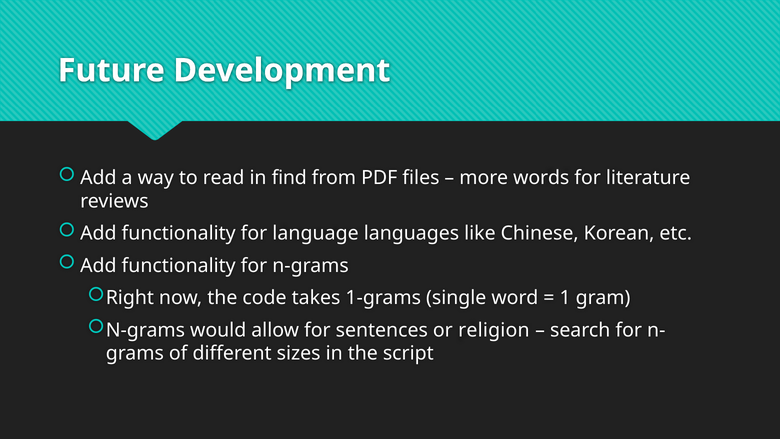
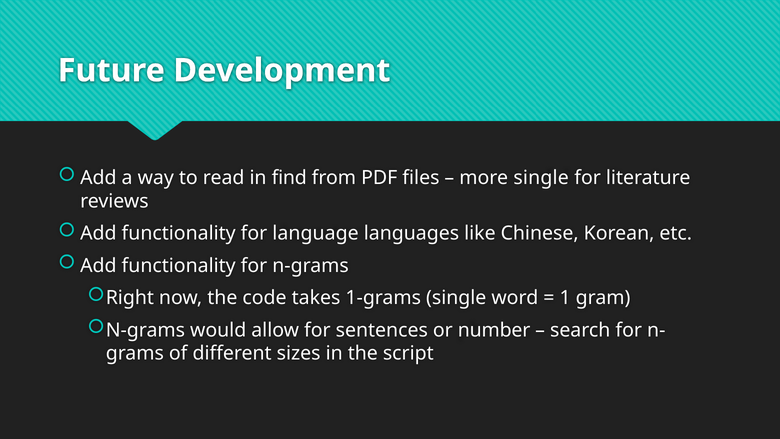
more words: words -> single
religion: religion -> number
